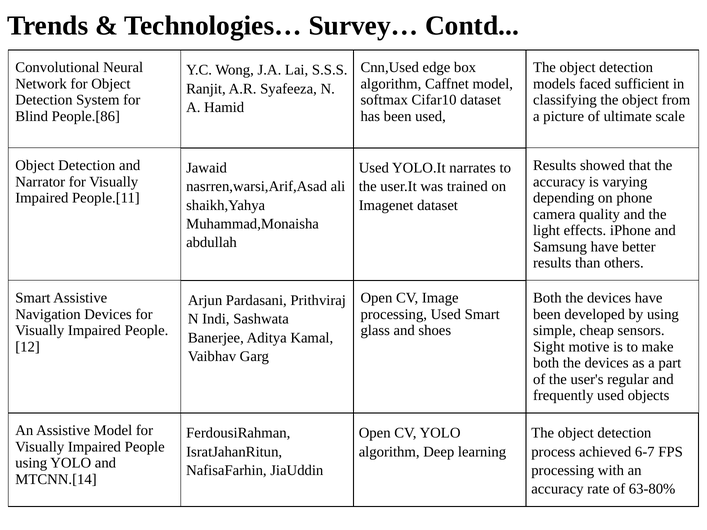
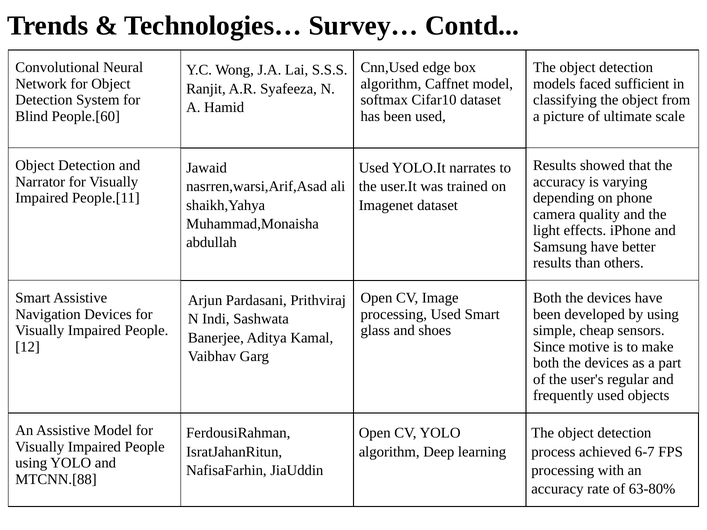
People.[86: People.[86 -> People.[60
Sight: Sight -> Since
MTCNN.[14: MTCNN.[14 -> MTCNN.[88
